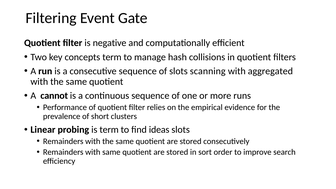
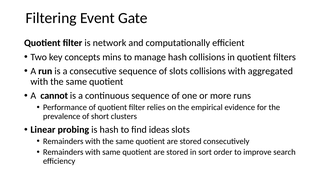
negative: negative -> network
concepts term: term -> mins
slots scanning: scanning -> collisions
is term: term -> hash
